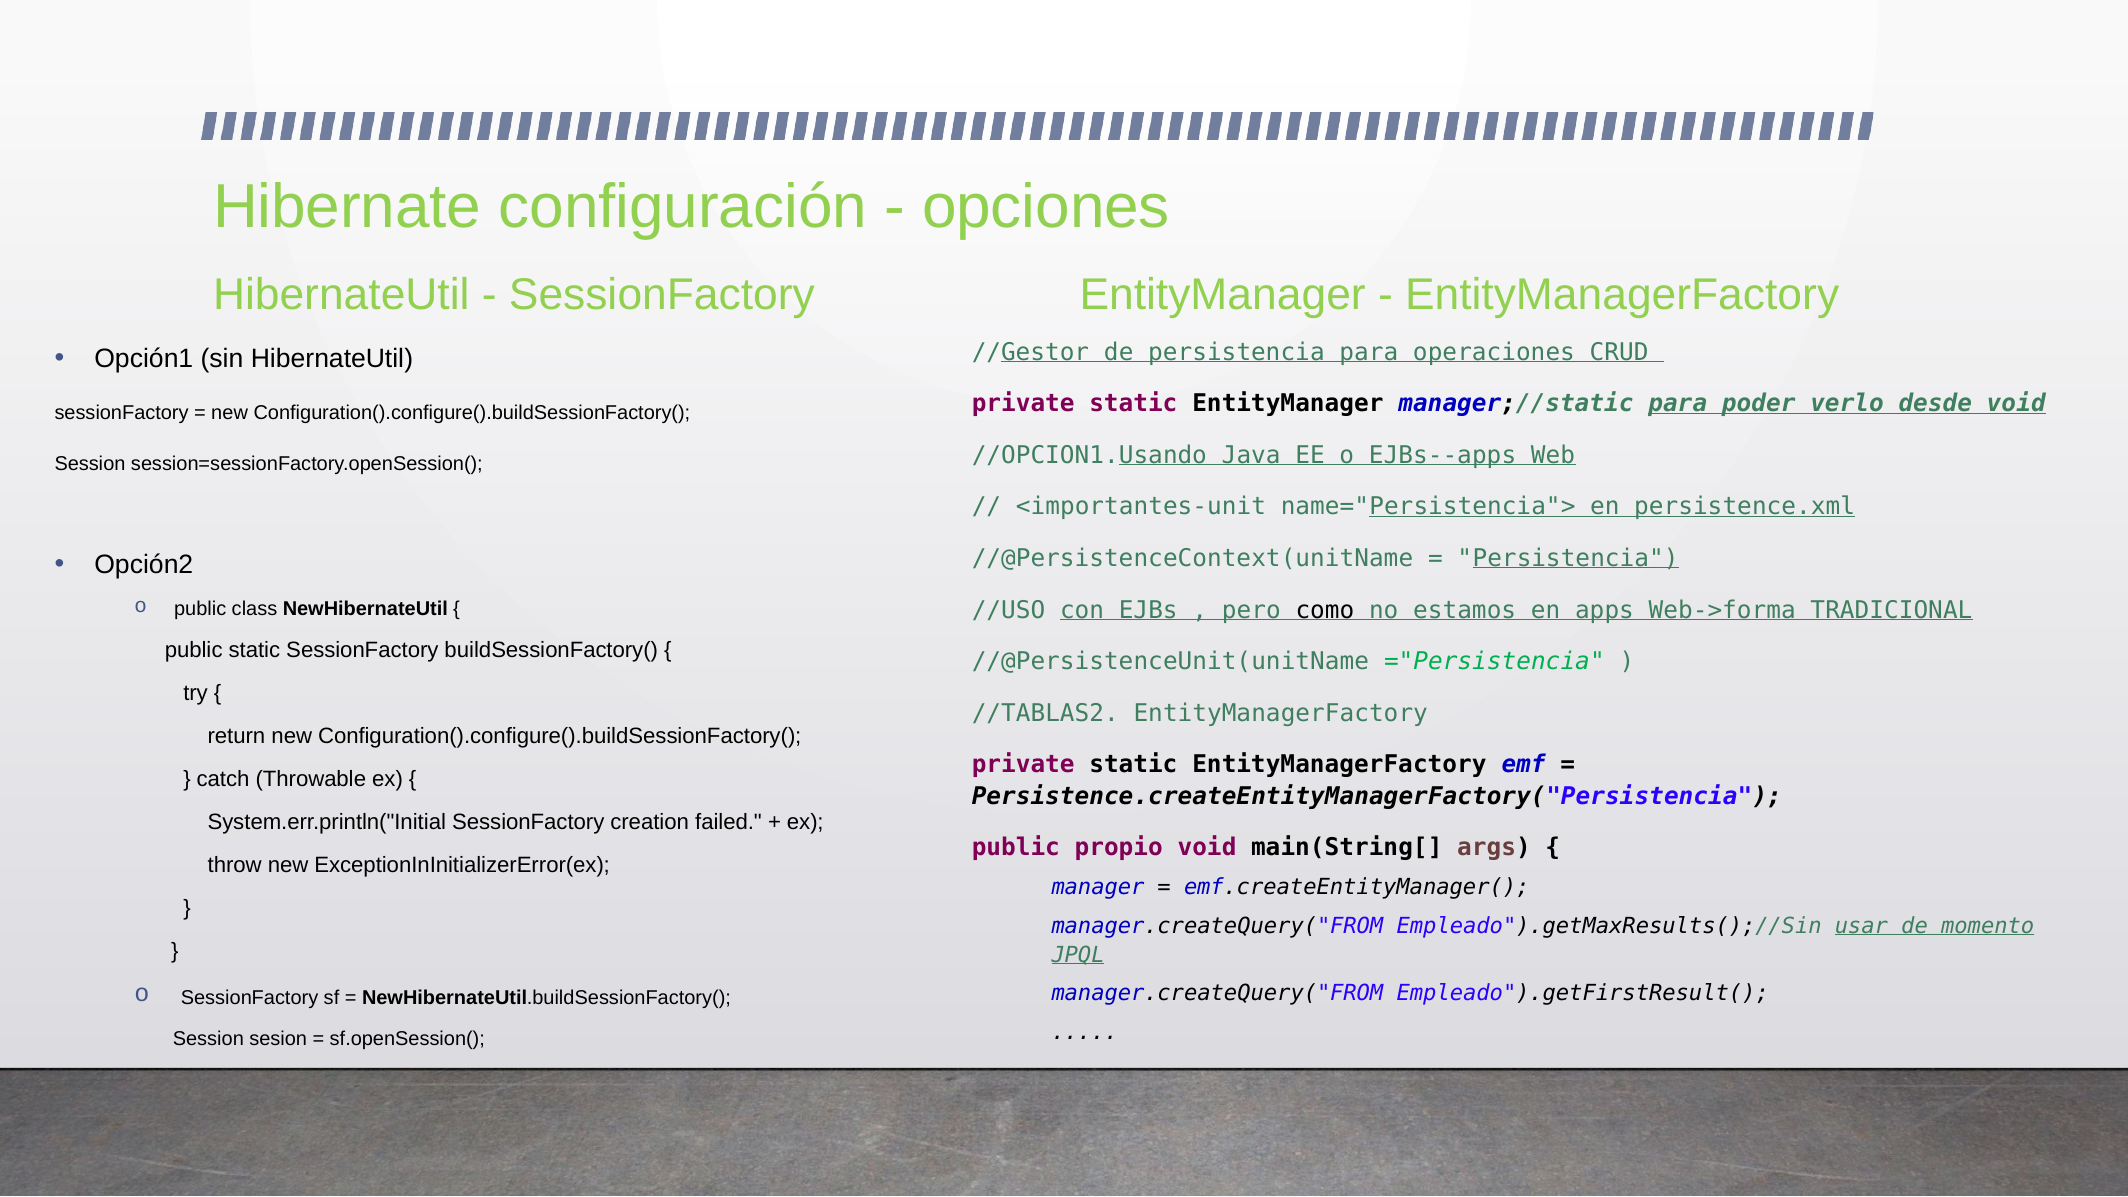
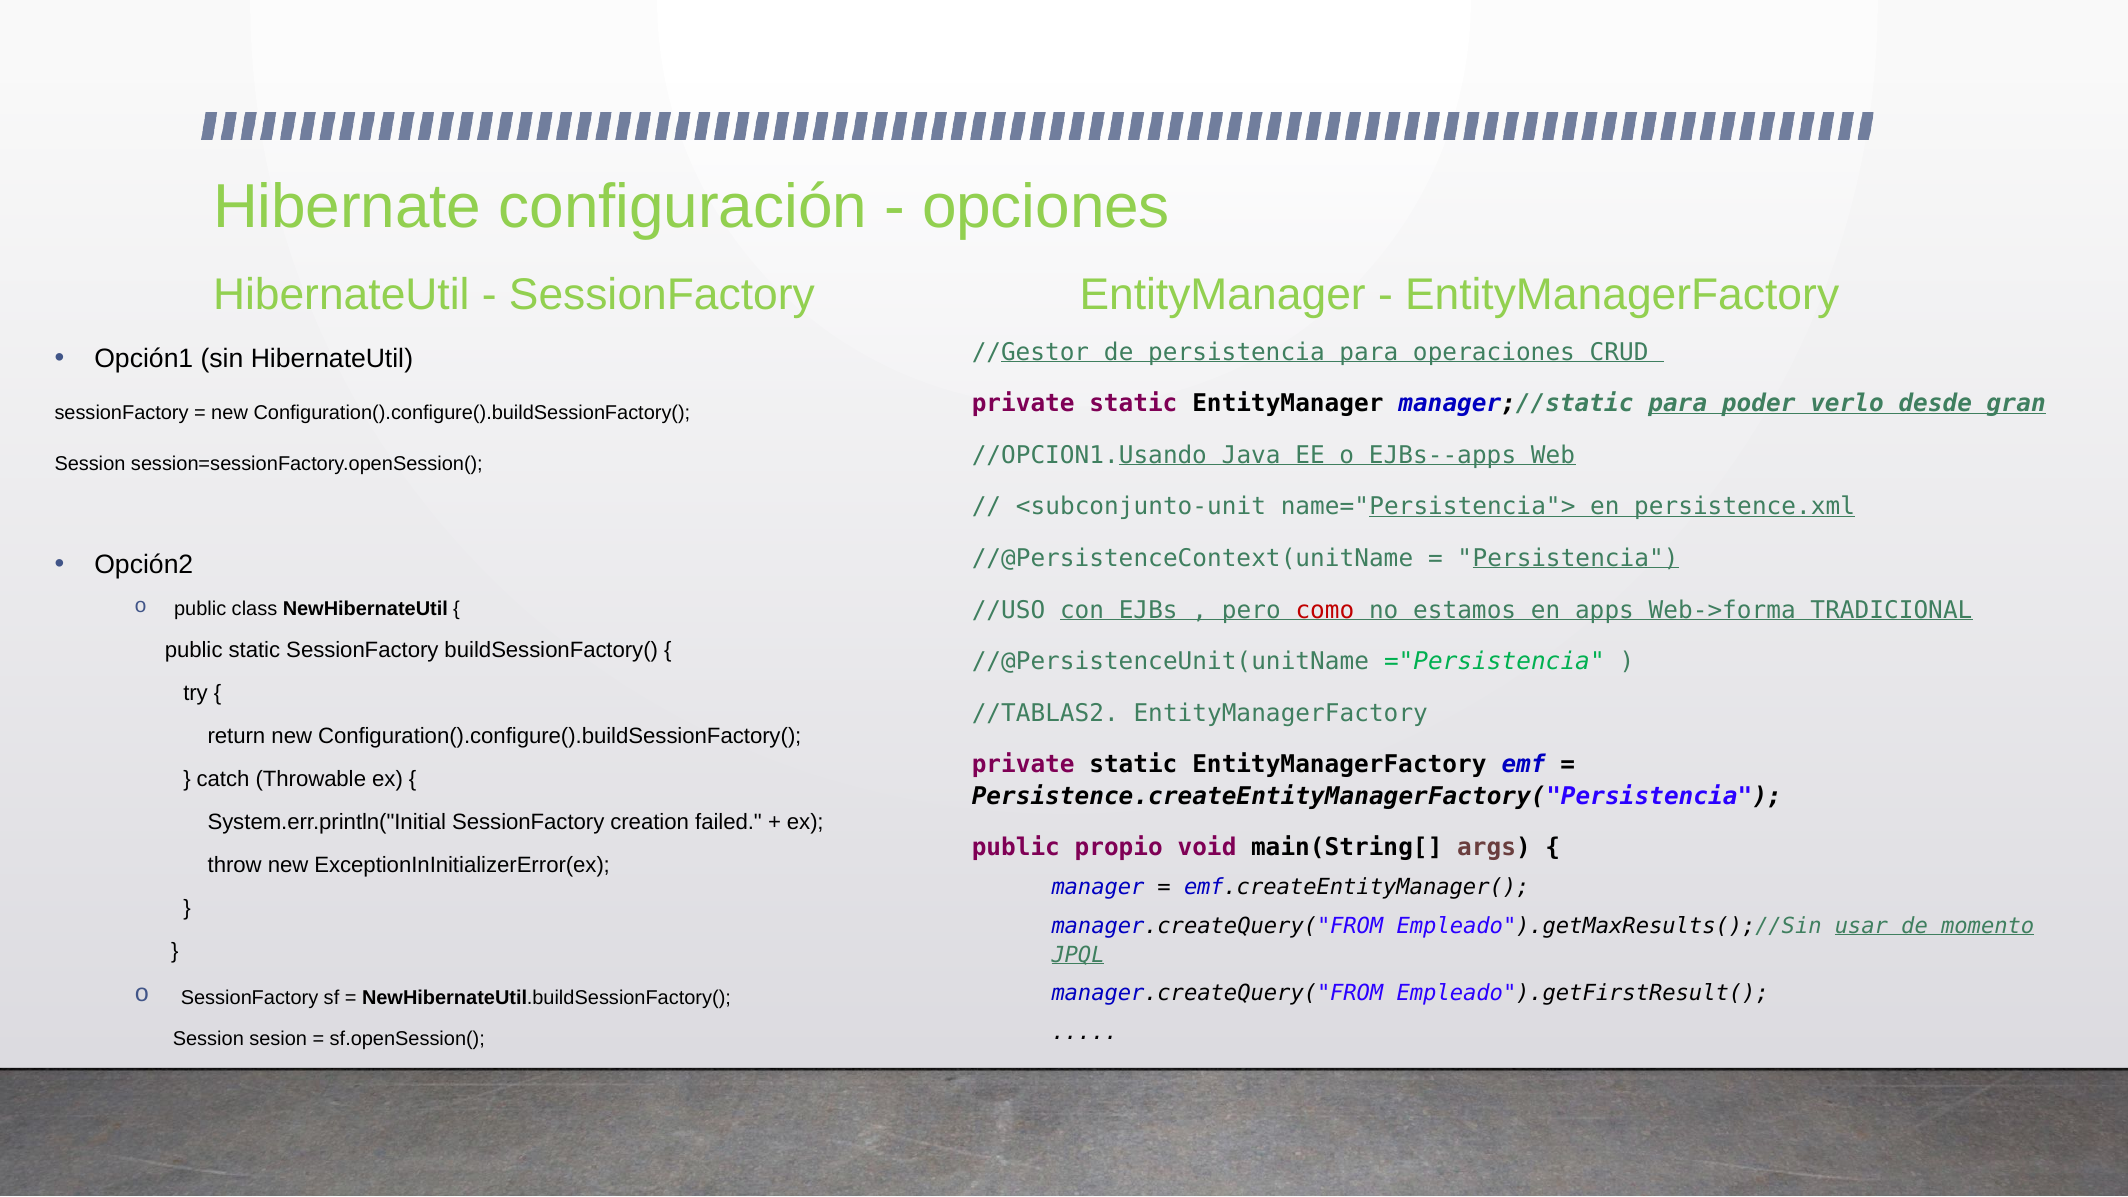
desde void: void -> gran
<importantes-unit: <importantes-unit -> <subconjunto-unit
como colour: black -> red
